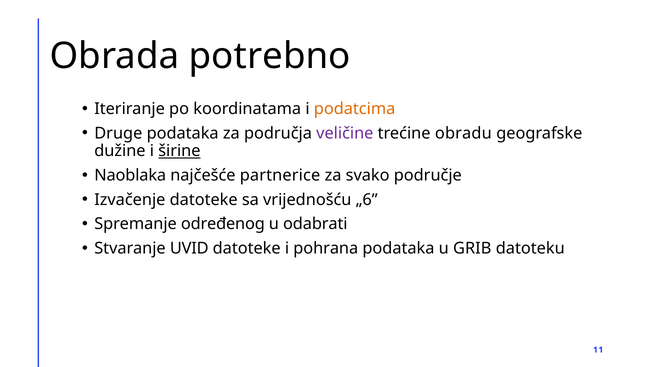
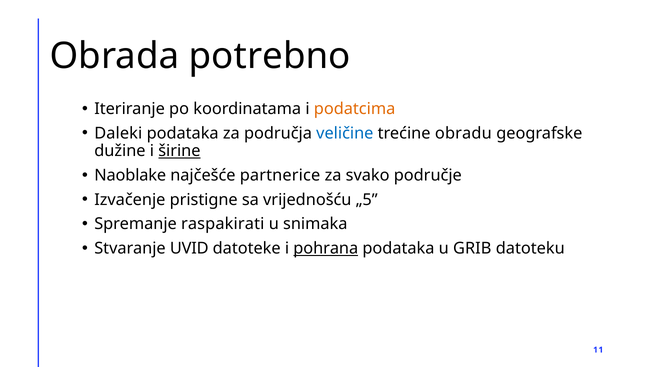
Druge: Druge -> Daleki
veličine colour: purple -> blue
Naoblaka: Naoblaka -> Naoblake
Izvačenje datoteke: datoteke -> pristigne
„6: „6 -> „5
određenog: određenog -> raspakirati
odabrati: odabrati -> snimaka
pohrana underline: none -> present
